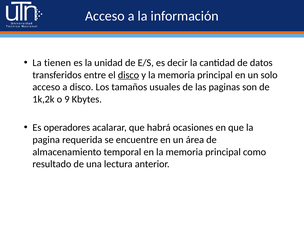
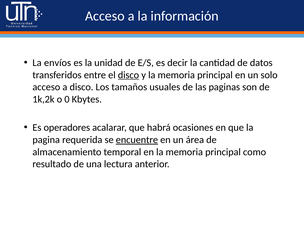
tienen: tienen -> envíos
9: 9 -> 0
encuentre underline: none -> present
